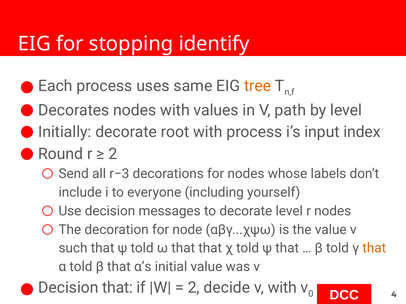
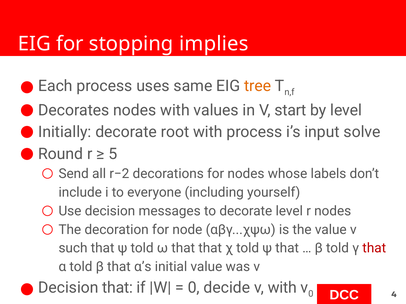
identify: identify -> implies
path: path -> start
index: index -> solve
2 at (113, 154): 2 -> 5
r−3: r−3 -> r−2
that at (374, 249) colour: orange -> red
2 at (194, 288): 2 -> 0
